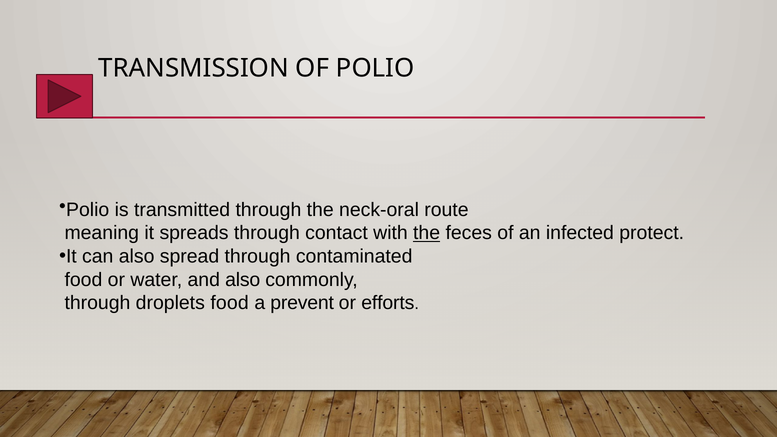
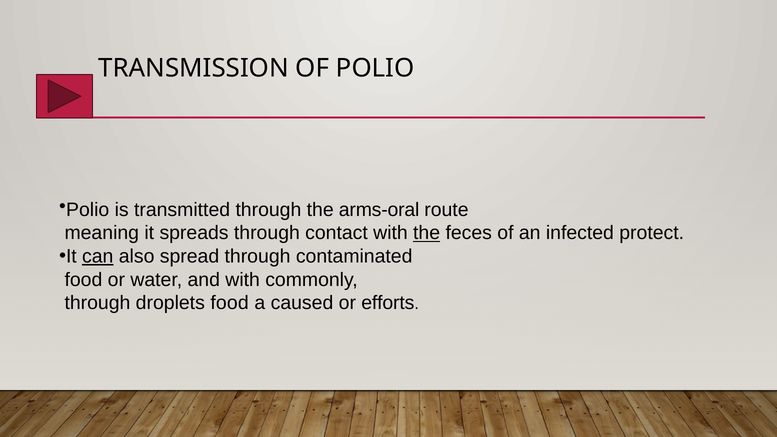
neck-oral: neck-oral -> arms-oral
can underline: none -> present
and also: also -> with
prevent: prevent -> caused
